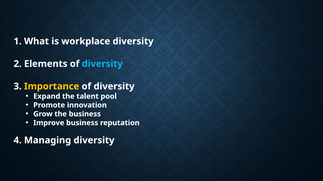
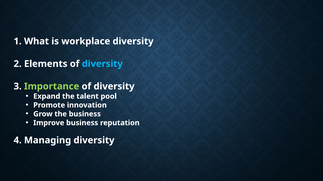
Importance colour: yellow -> light green
